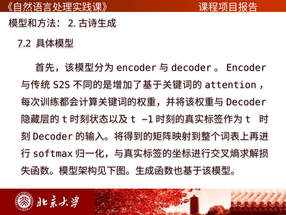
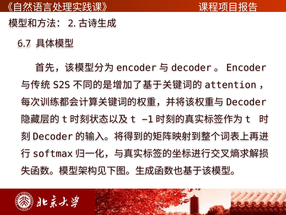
7.2: 7.2 -> 6.7
